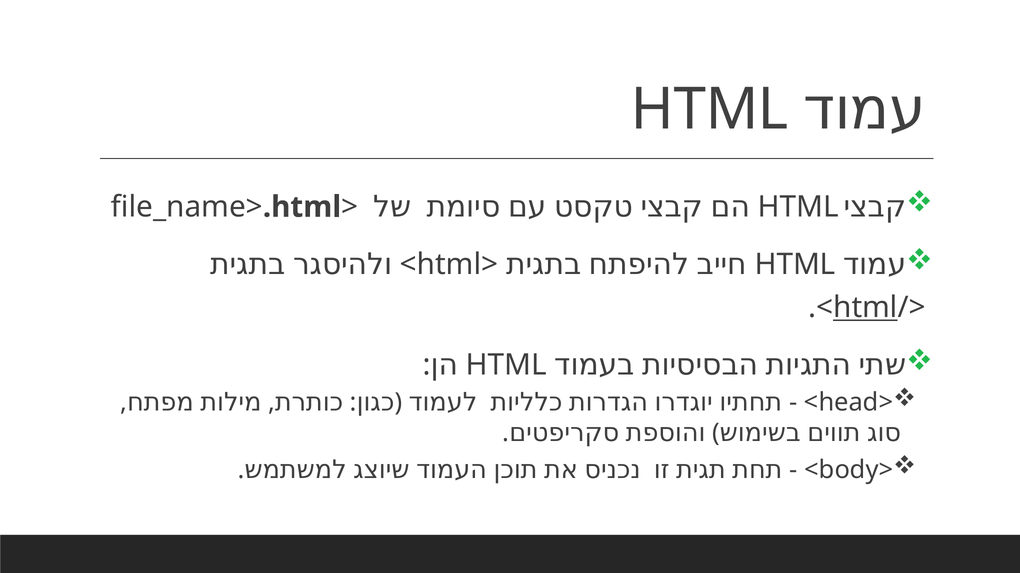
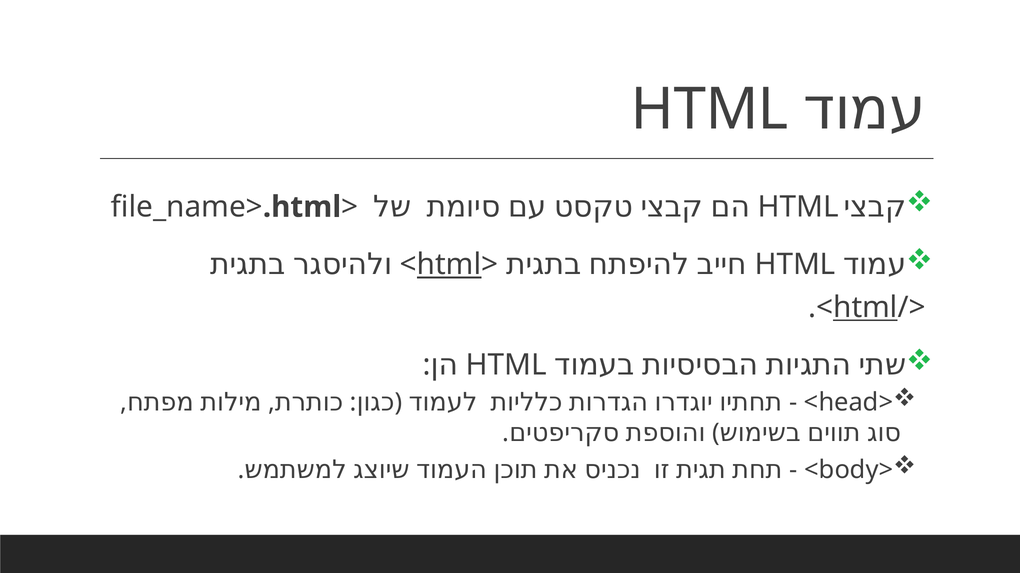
html at (449, 265) underline: none -> present
